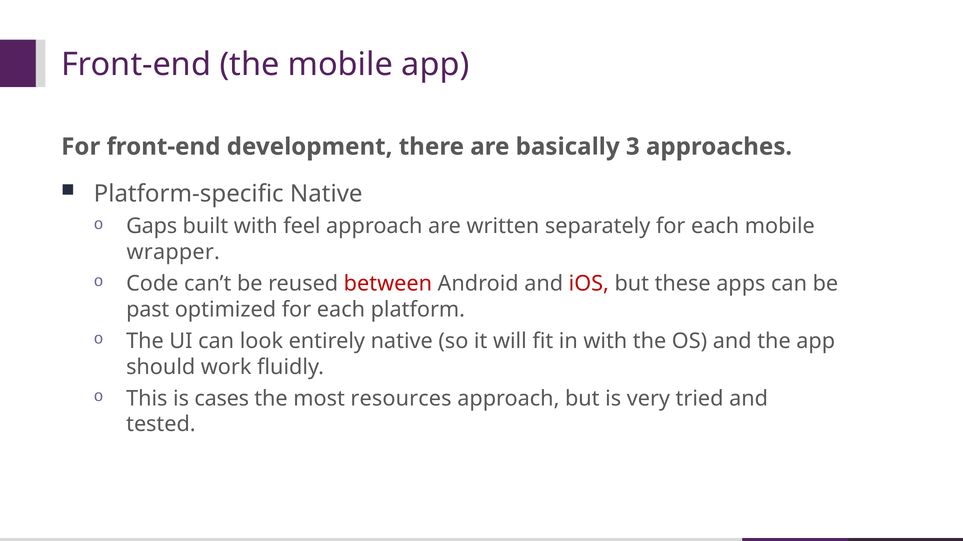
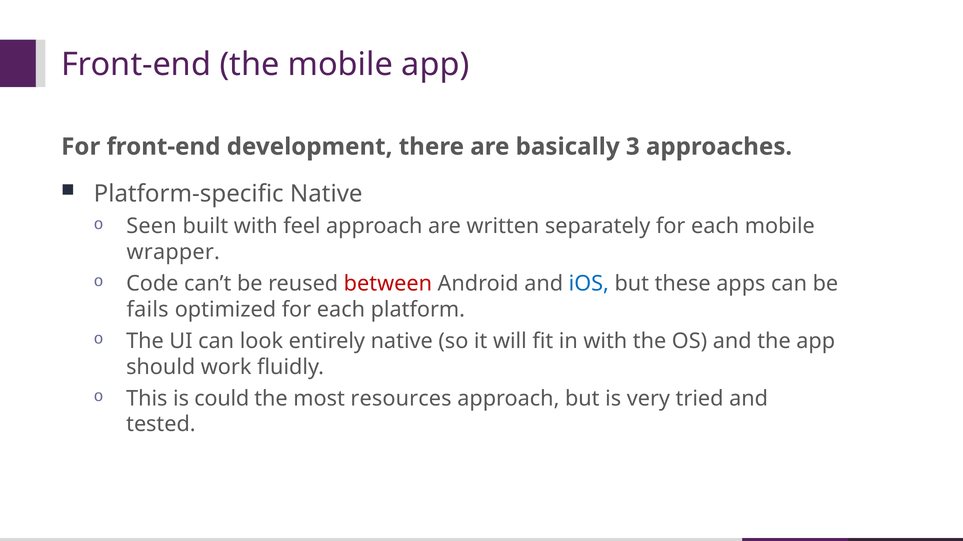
Gaps: Gaps -> Seen
iOS colour: red -> blue
past: past -> fails
cases: cases -> could
